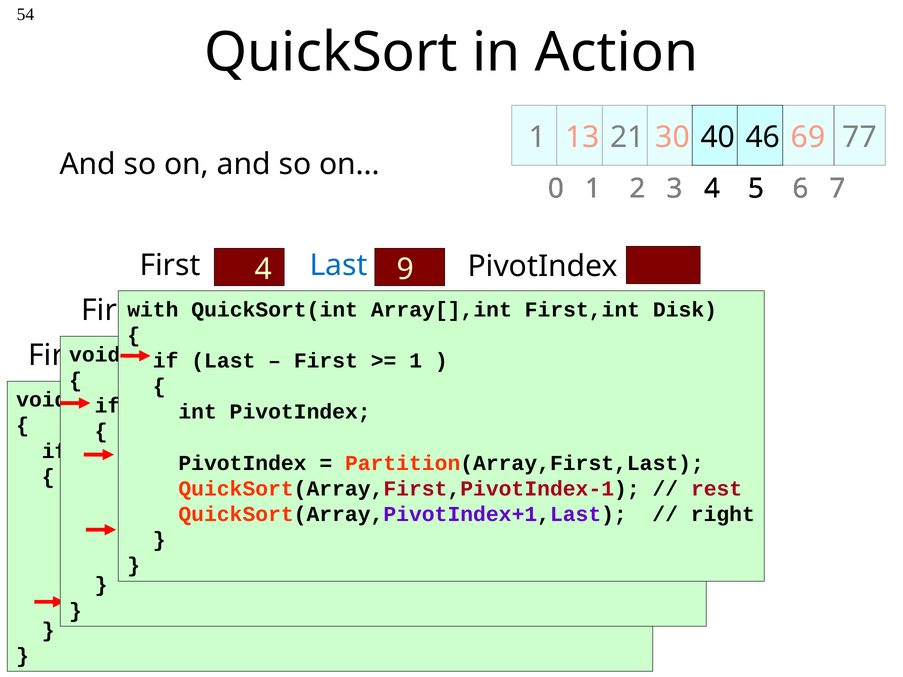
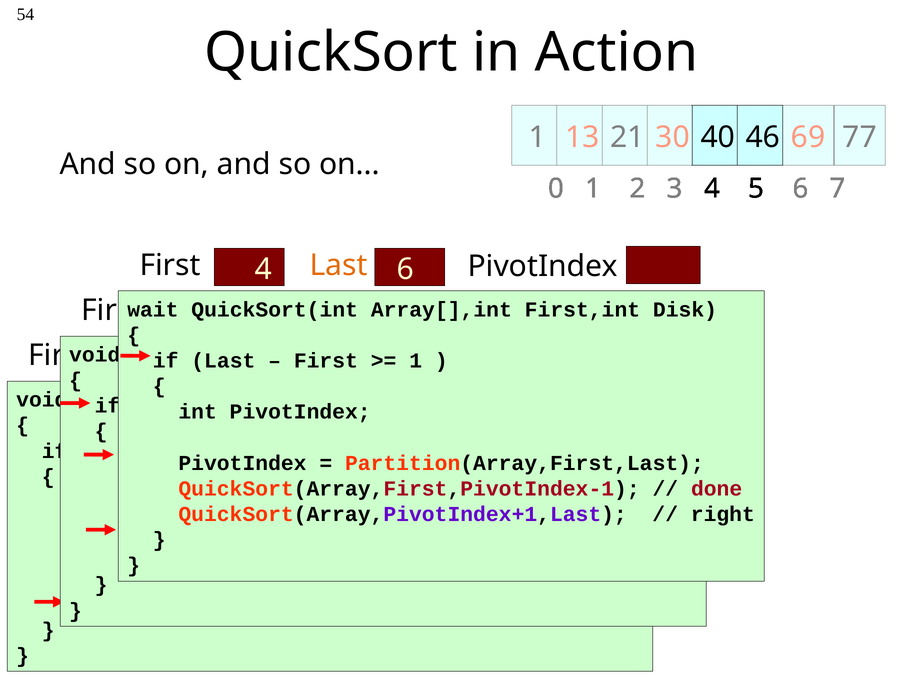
Last at (339, 265) colour: blue -> orange
4 9: 9 -> 6
with: with -> wait
rest: rest -> done
